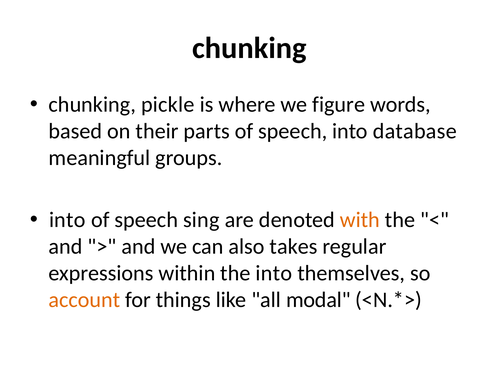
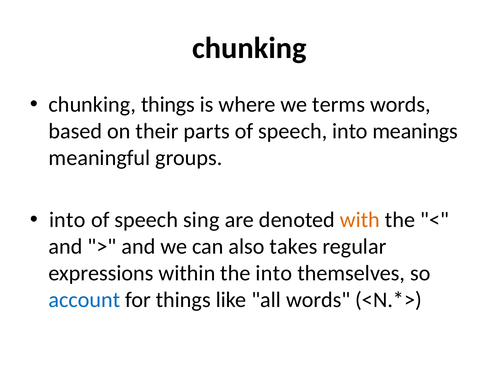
chunking pickle: pickle -> things
figure: figure -> terms
database: database -> meanings
account colour: orange -> blue
all modal: modal -> words
